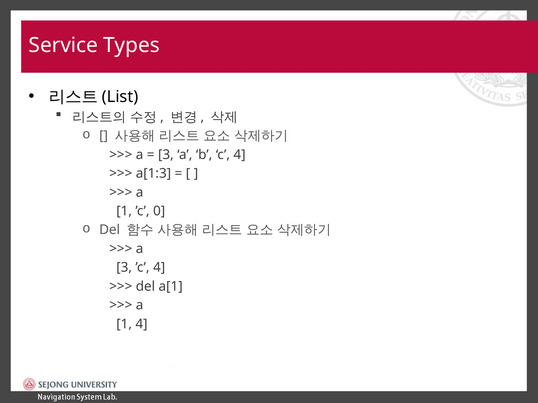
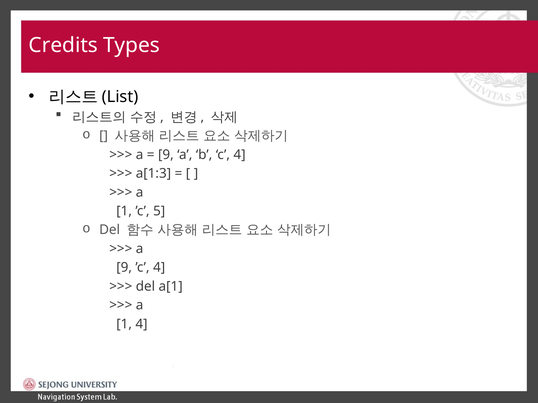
Service: Service -> Credits
3 at (166, 155): 3 -> 9
0: 0 -> 5
3 at (124, 268): 3 -> 9
